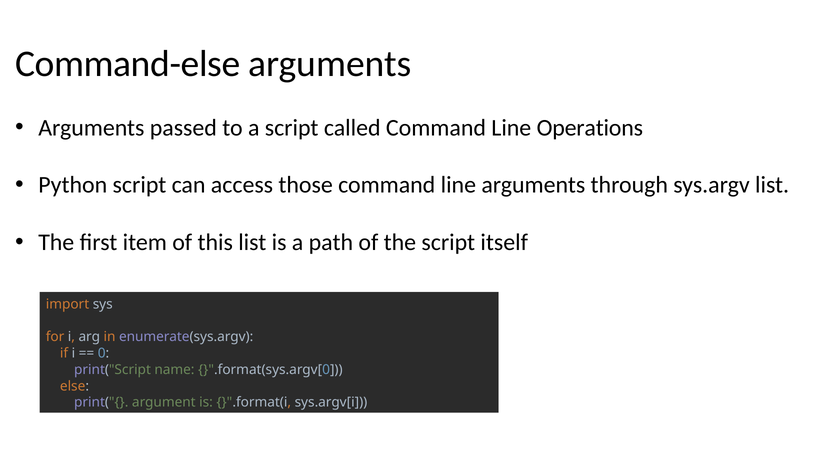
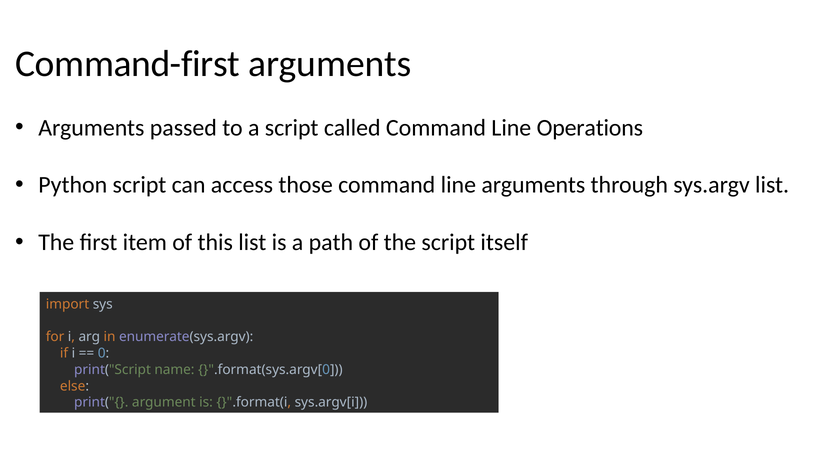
Command-else: Command-else -> Command-first
